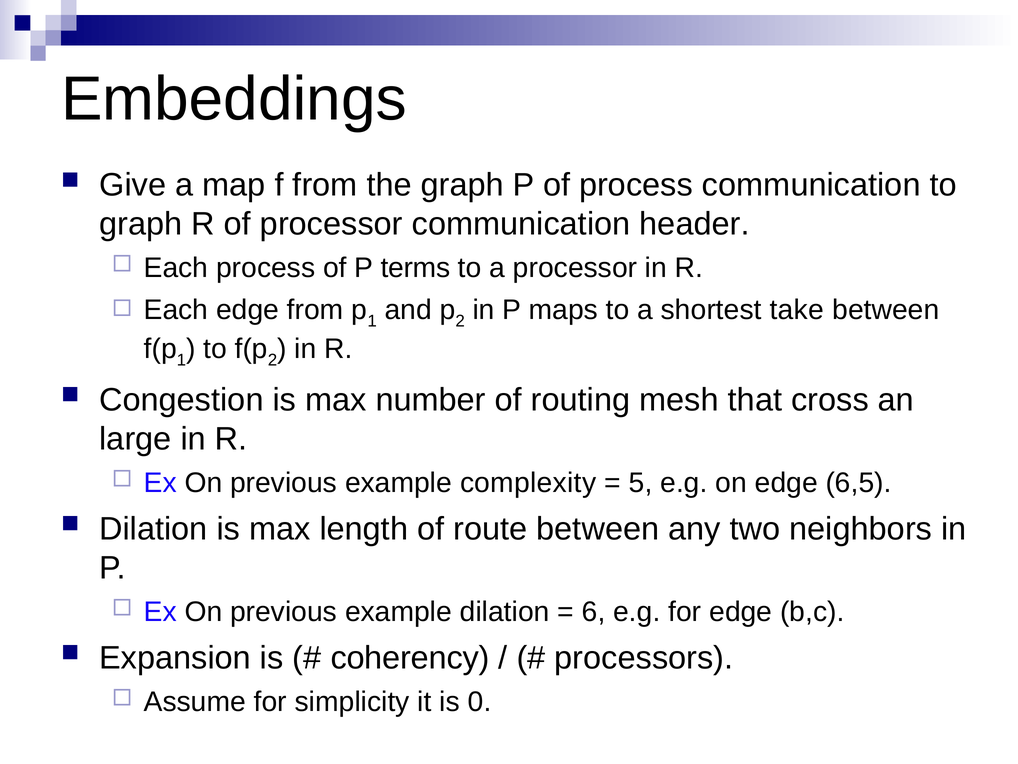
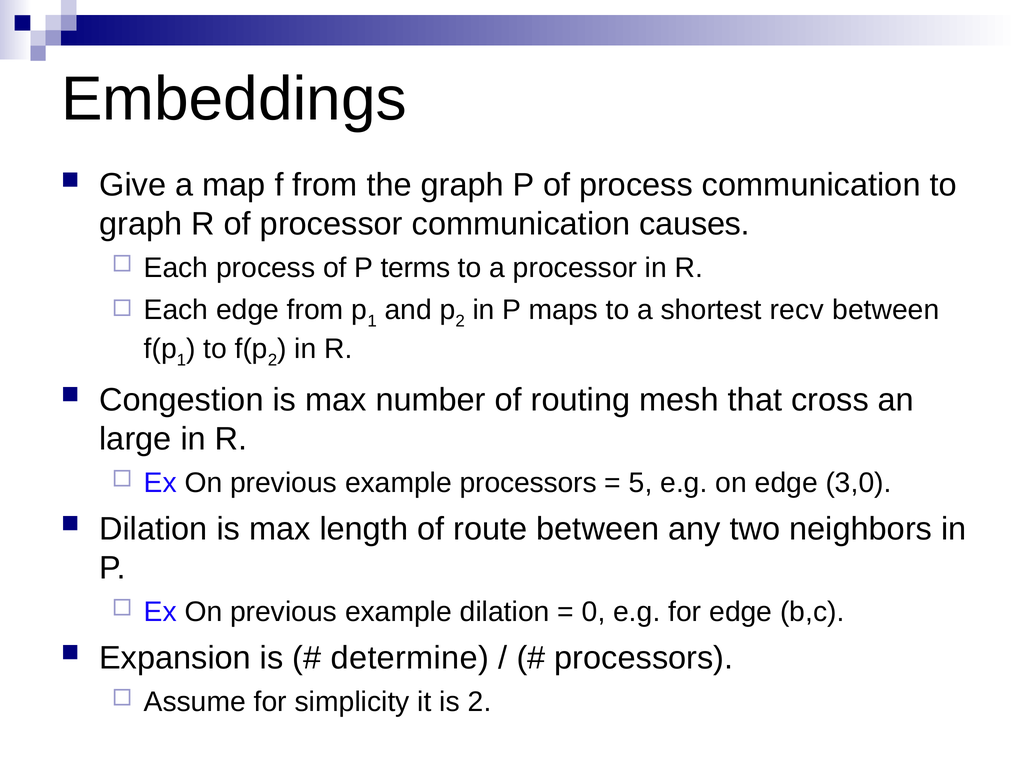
header: header -> causes
take: take -> recv
example complexity: complexity -> processors
6,5: 6,5 -> 3,0
6: 6 -> 0
coherency: coherency -> determine
is 0: 0 -> 2
